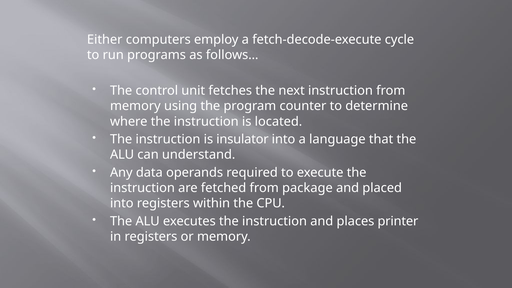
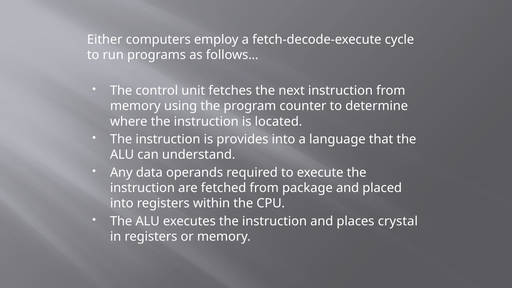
insulator: insulator -> provides
printer: printer -> crystal
